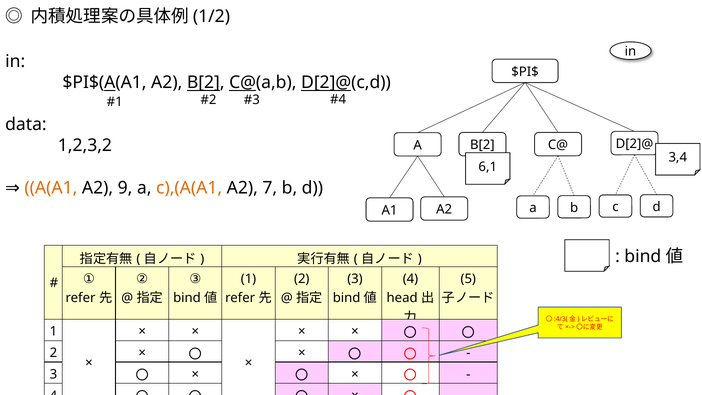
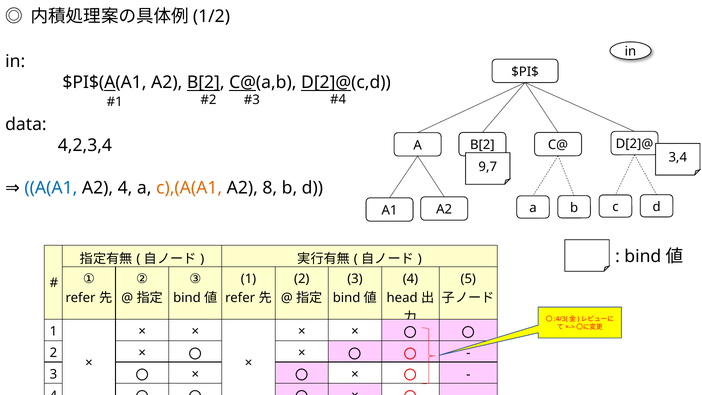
1,2,3,2: 1,2,3,2 -> 4,2,3,4
6,1: 6,1 -> 9,7
A(A1 colour: orange -> blue
A2 9: 9 -> 4
7: 7 -> 8
